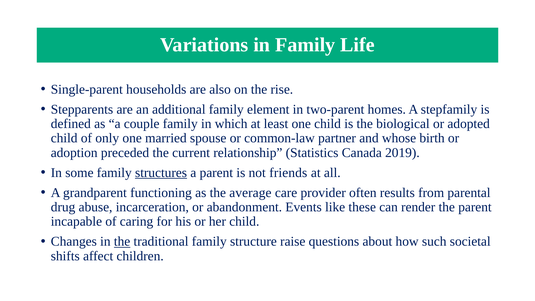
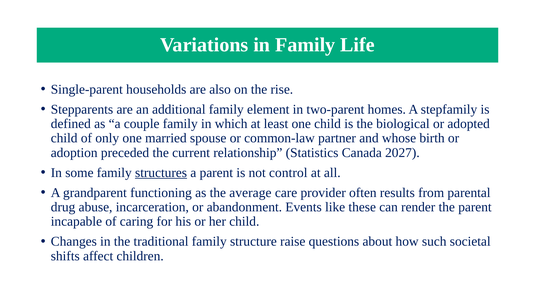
2019: 2019 -> 2027
friends: friends -> control
the at (122, 242) underline: present -> none
